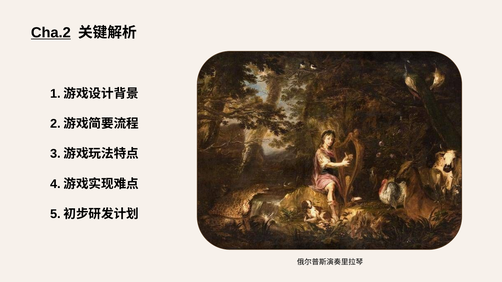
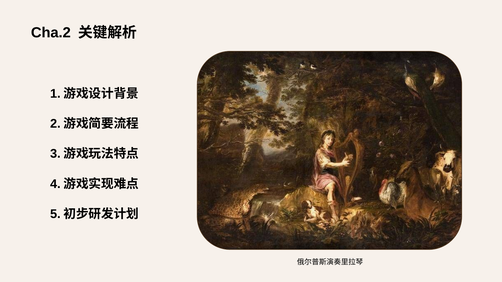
Cha.2 underline: present -> none
